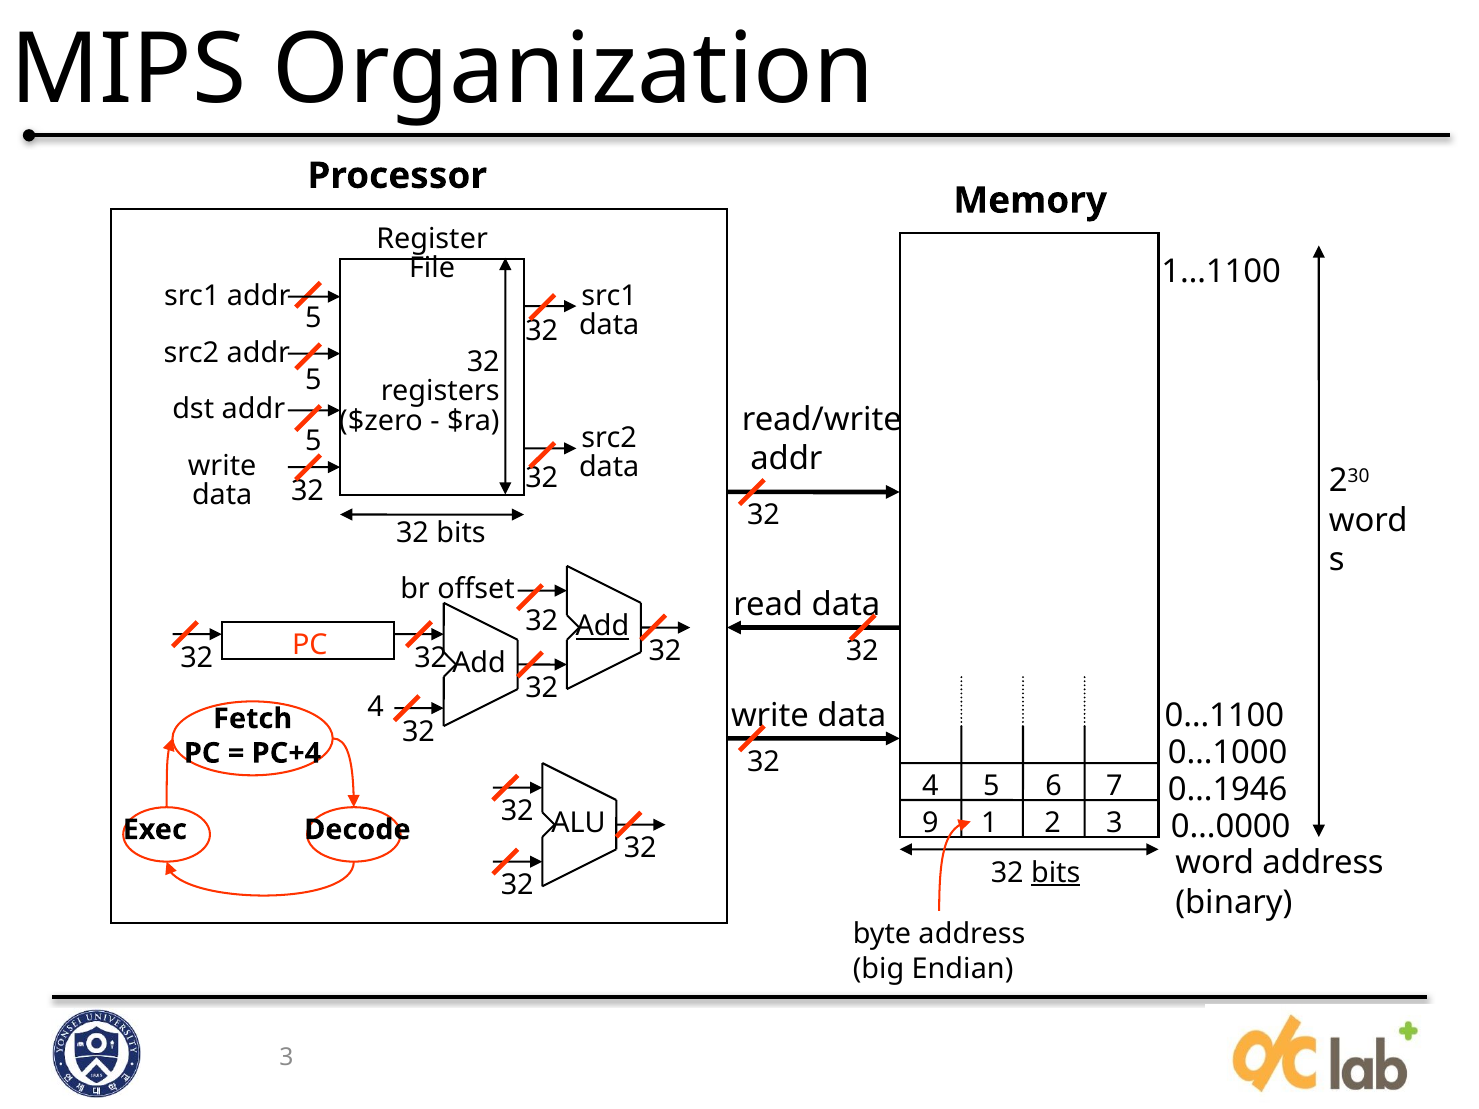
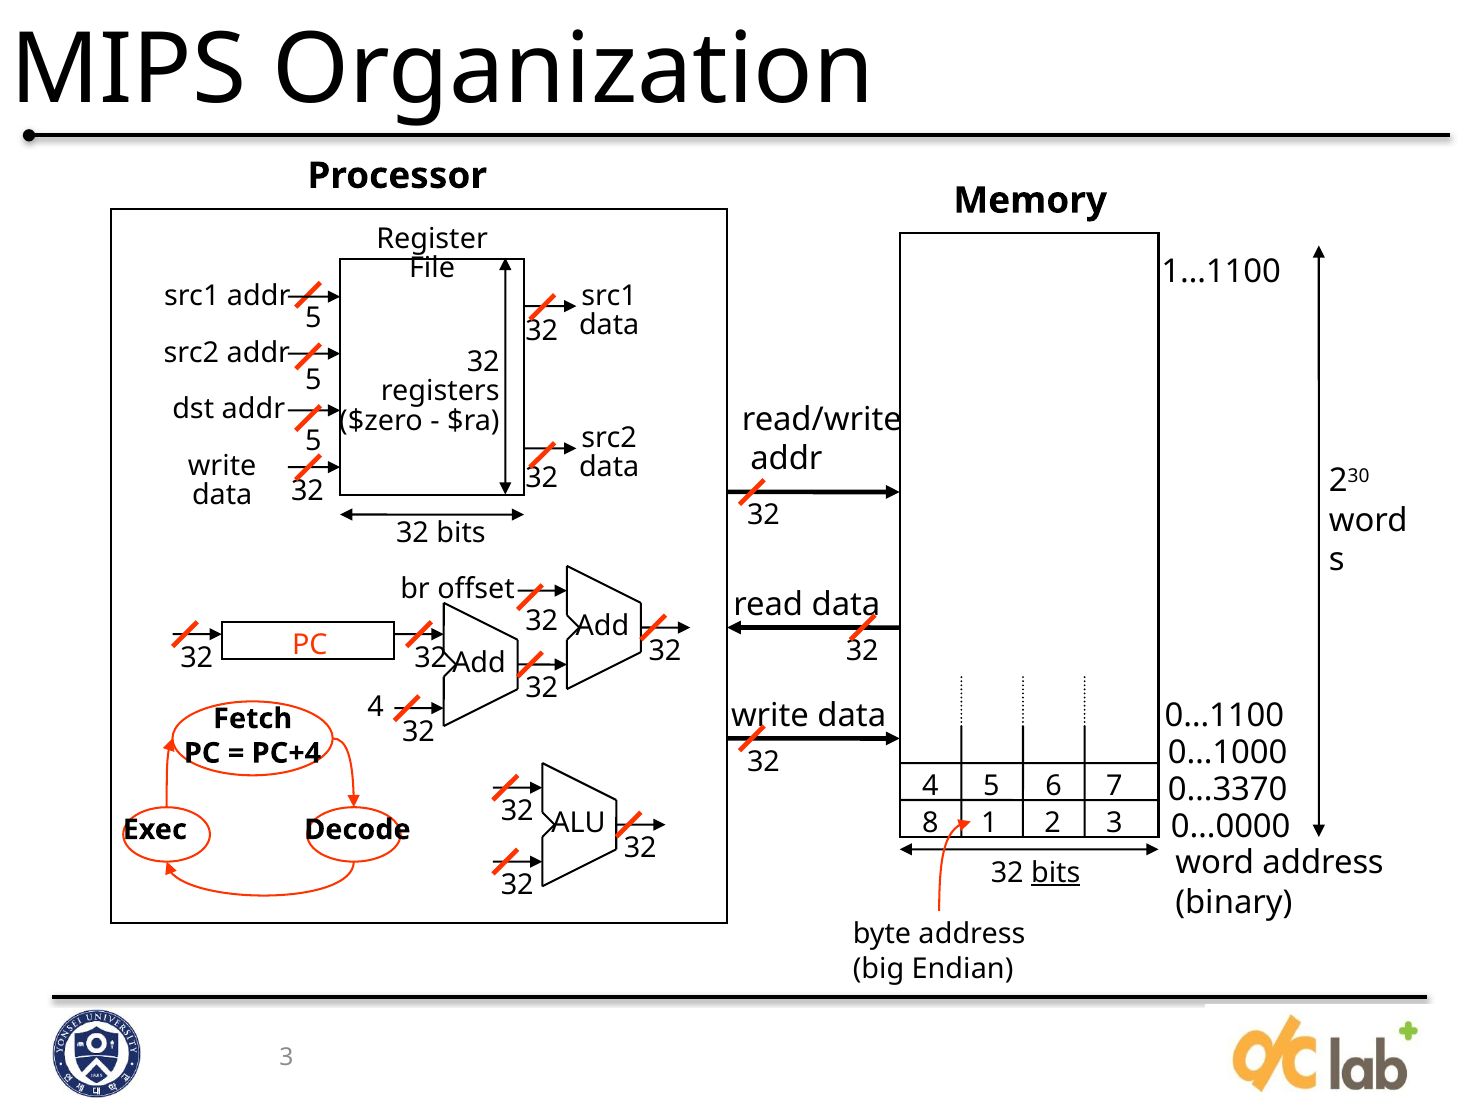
Add at (602, 626) underline: present -> none
0…1946: 0…1946 -> 0…3370
9: 9 -> 8
